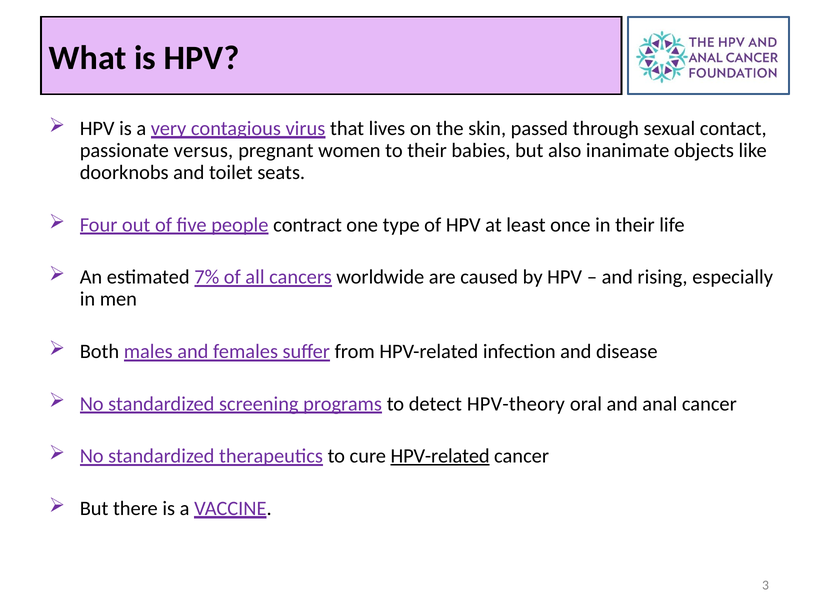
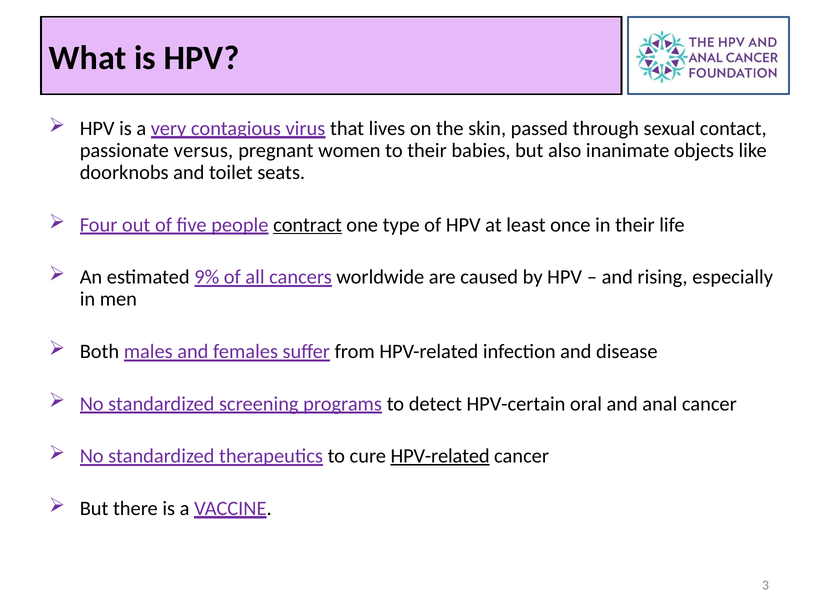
contract underline: none -> present
7%: 7% -> 9%
HPV-theory: HPV-theory -> HPV-certain
